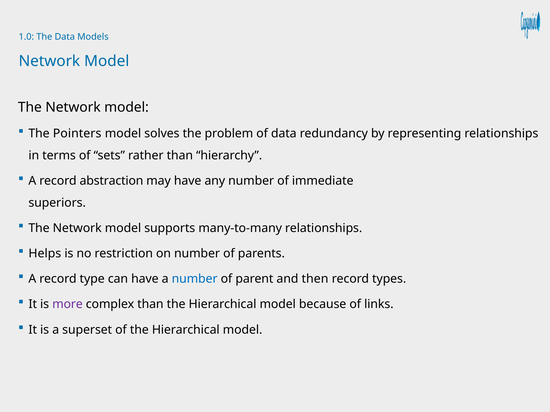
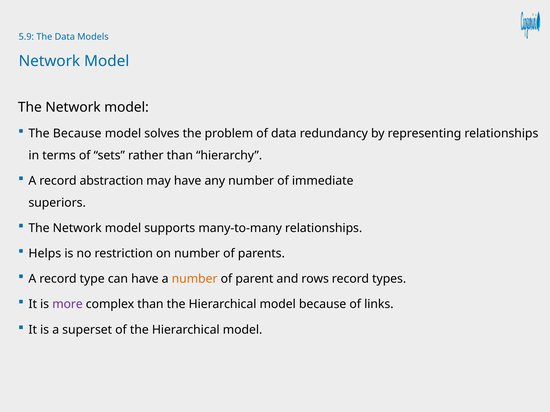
1.0: 1.0 -> 5.9
The Pointers: Pointers -> Because
number at (195, 279) colour: blue -> orange
then: then -> rows
